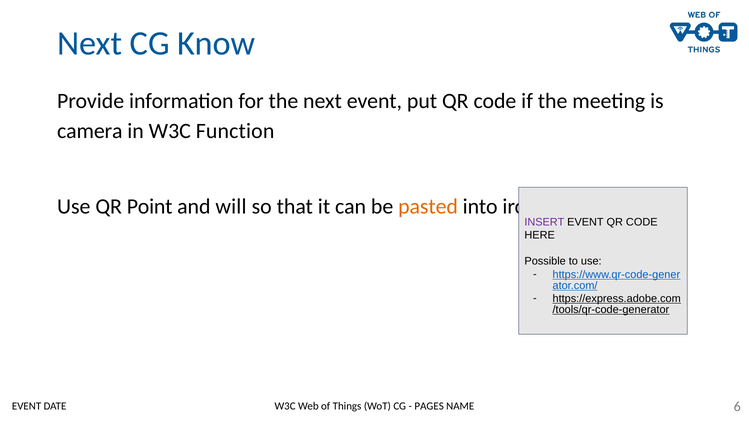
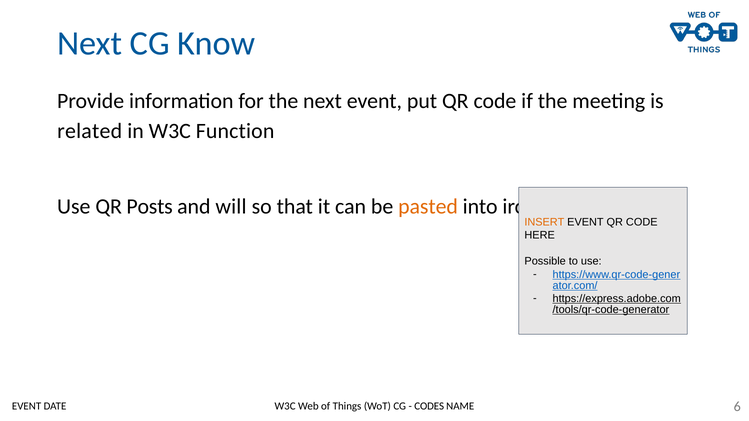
camera: camera -> related
Point: Point -> Posts
INSERT colour: purple -> orange
PAGES: PAGES -> CODES
